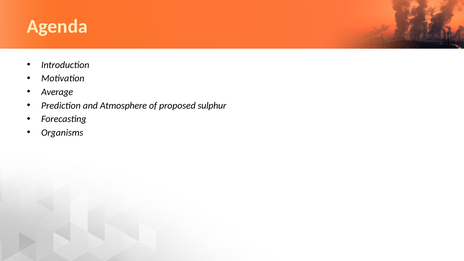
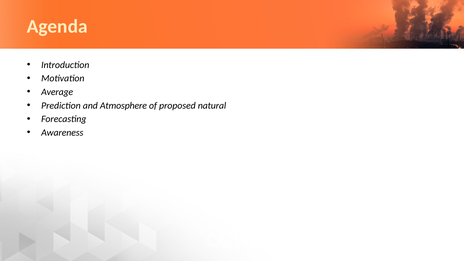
sulphur: sulphur -> natural
Organisms: Organisms -> Awareness
